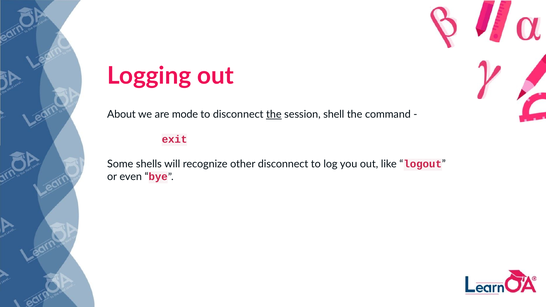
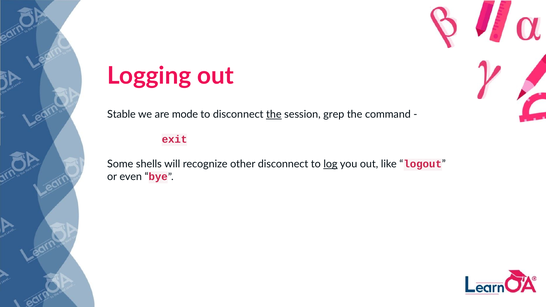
About: About -> Stable
shell: shell -> grep
log underline: none -> present
